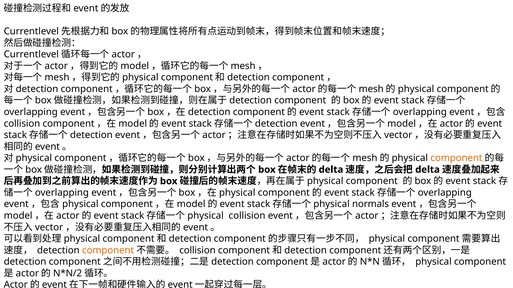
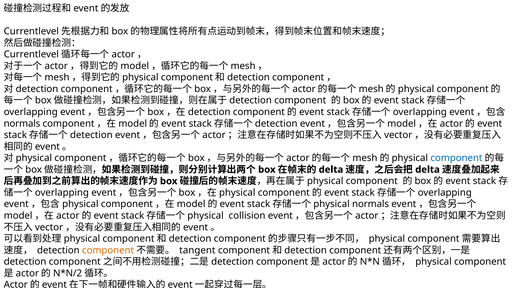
collision at (22, 124): collision -> normals
component at (456, 158) colour: orange -> blue
collision at (197, 251): collision -> tangent
